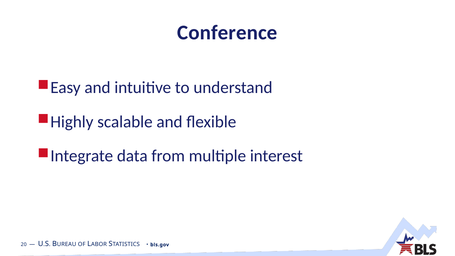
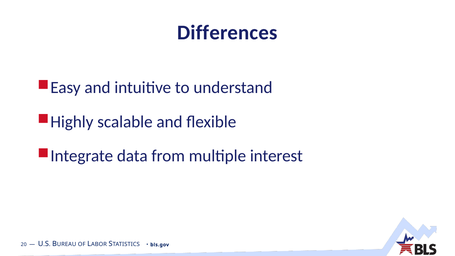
Conference: Conference -> Differences
